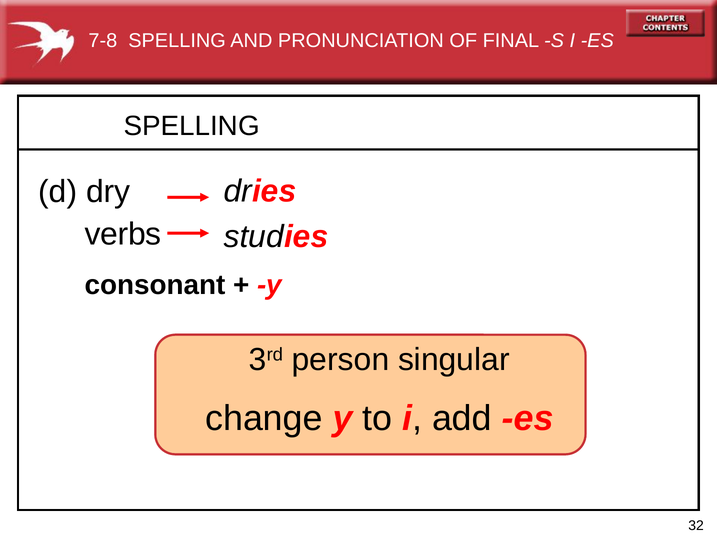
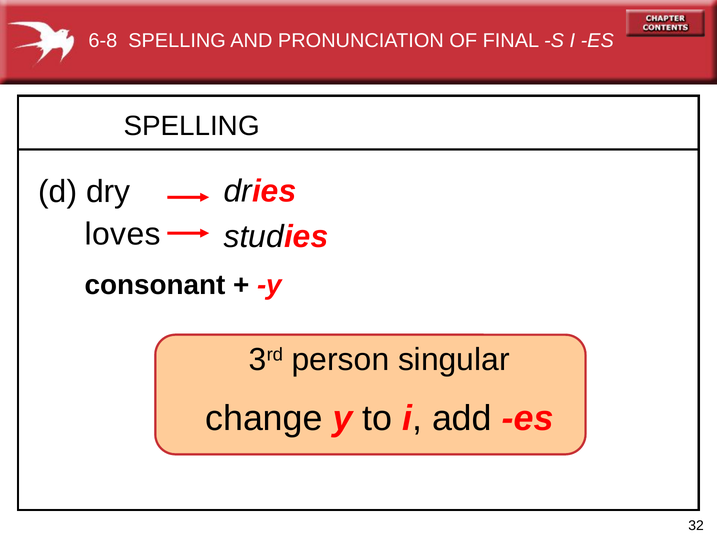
7-8: 7-8 -> 6-8
verbs: verbs -> loves
